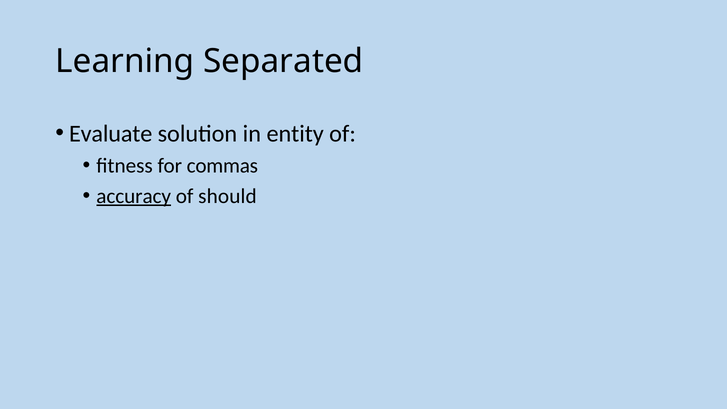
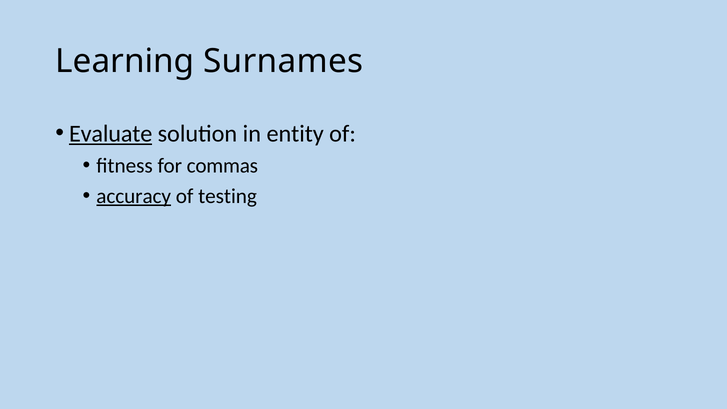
Separated: Separated -> Surnames
Evaluate underline: none -> present
should: should -> testing
